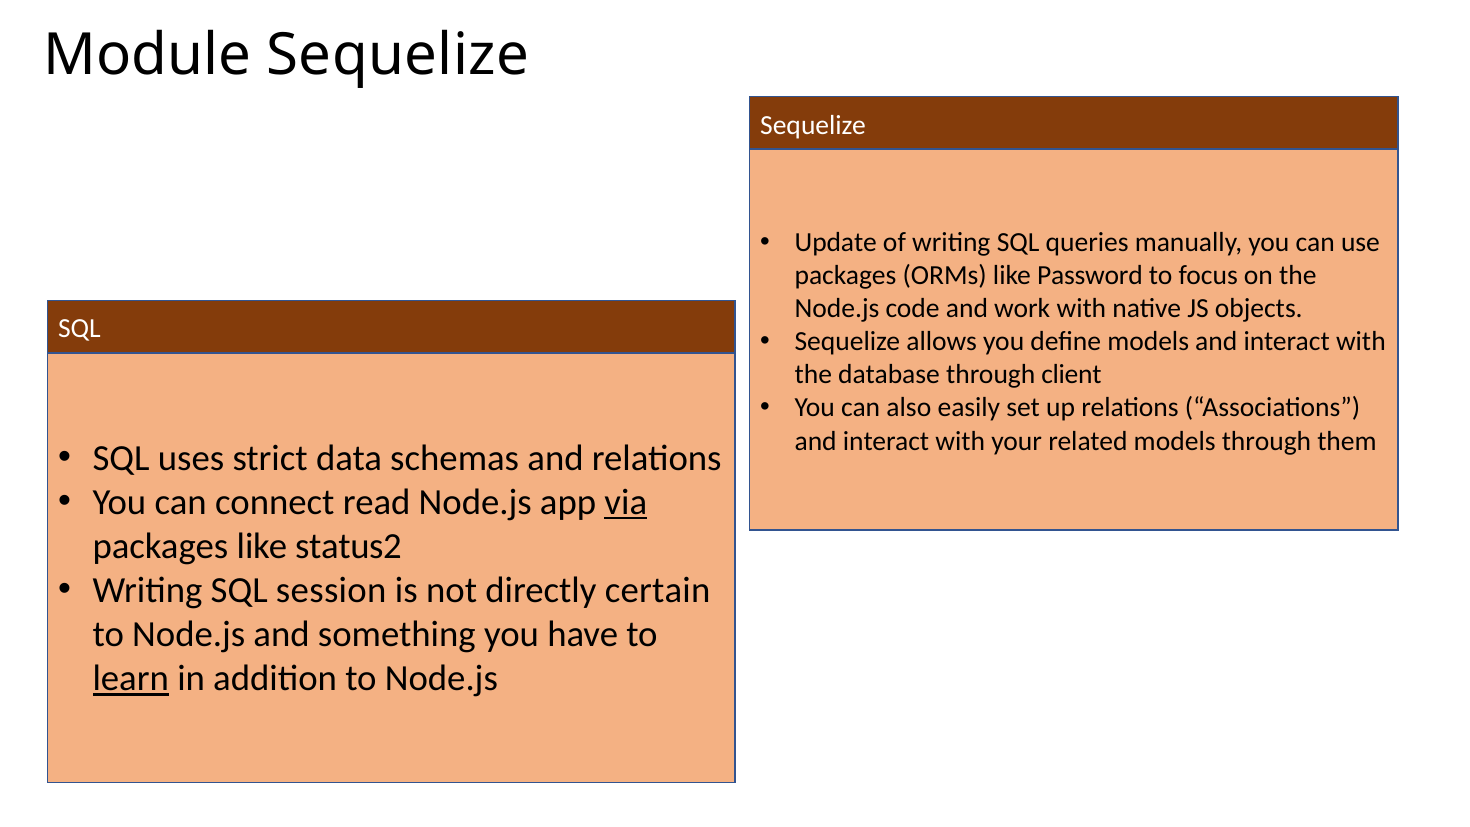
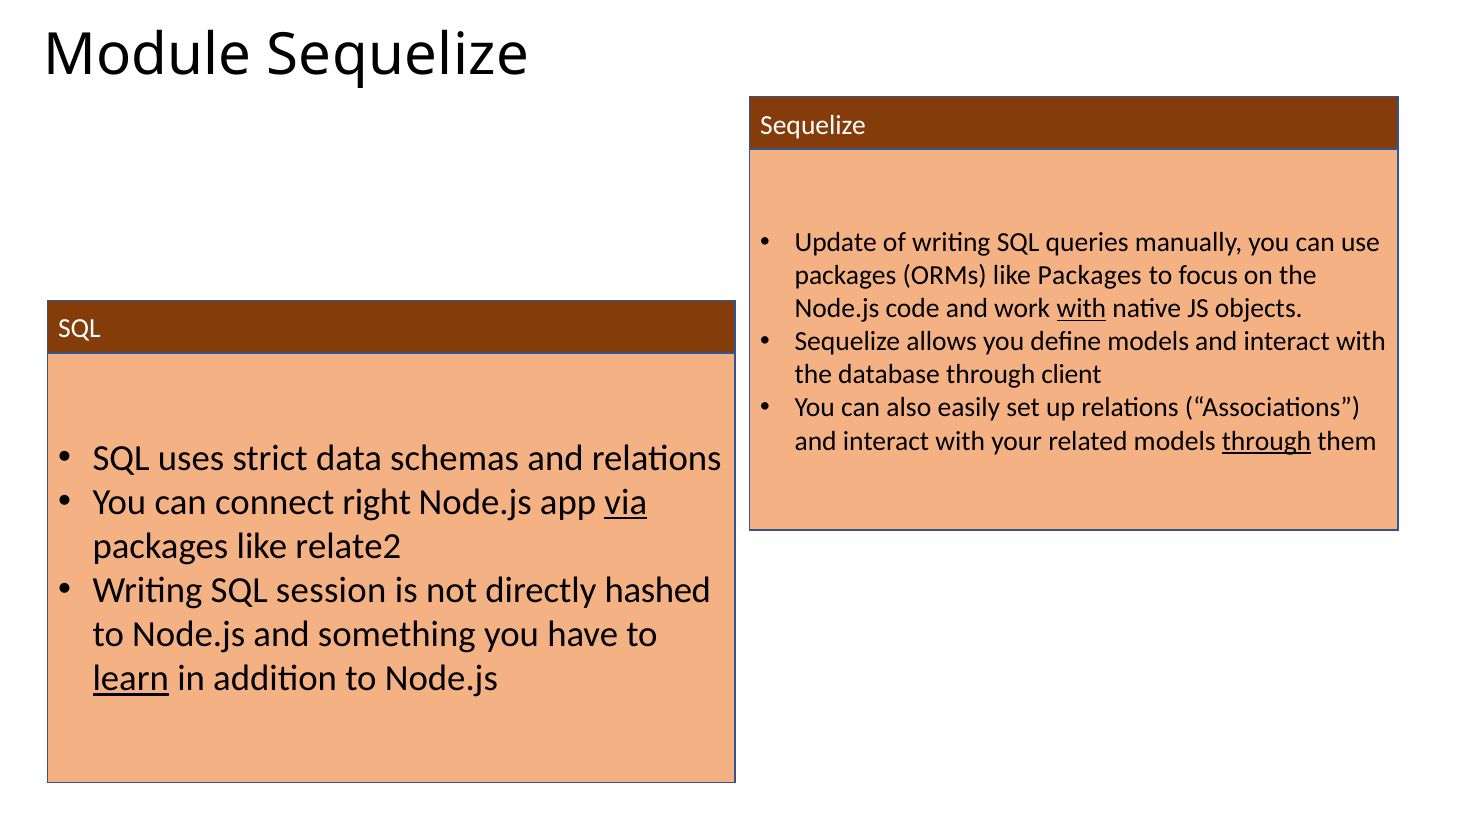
like Password: Password -> Packages
with at (1081, 309) underline: none -> present
through at (1266, 441) underline: none -> present
read: read -> right
status2: status2 -> relate2
certain: certain -> hashed
